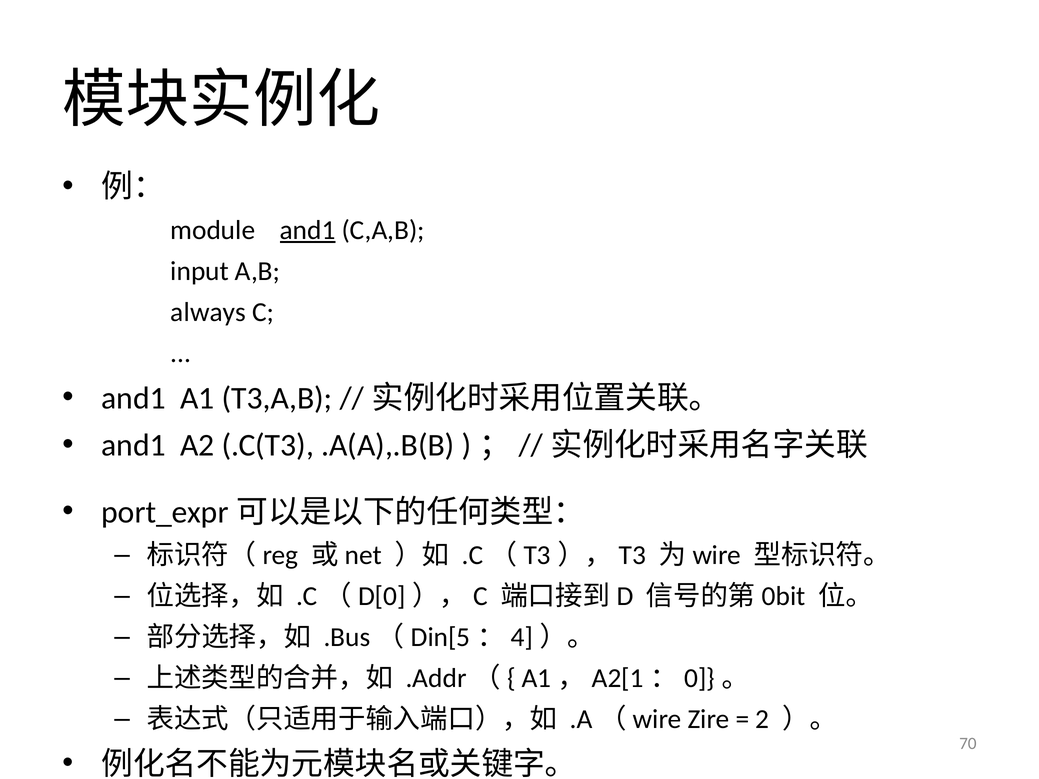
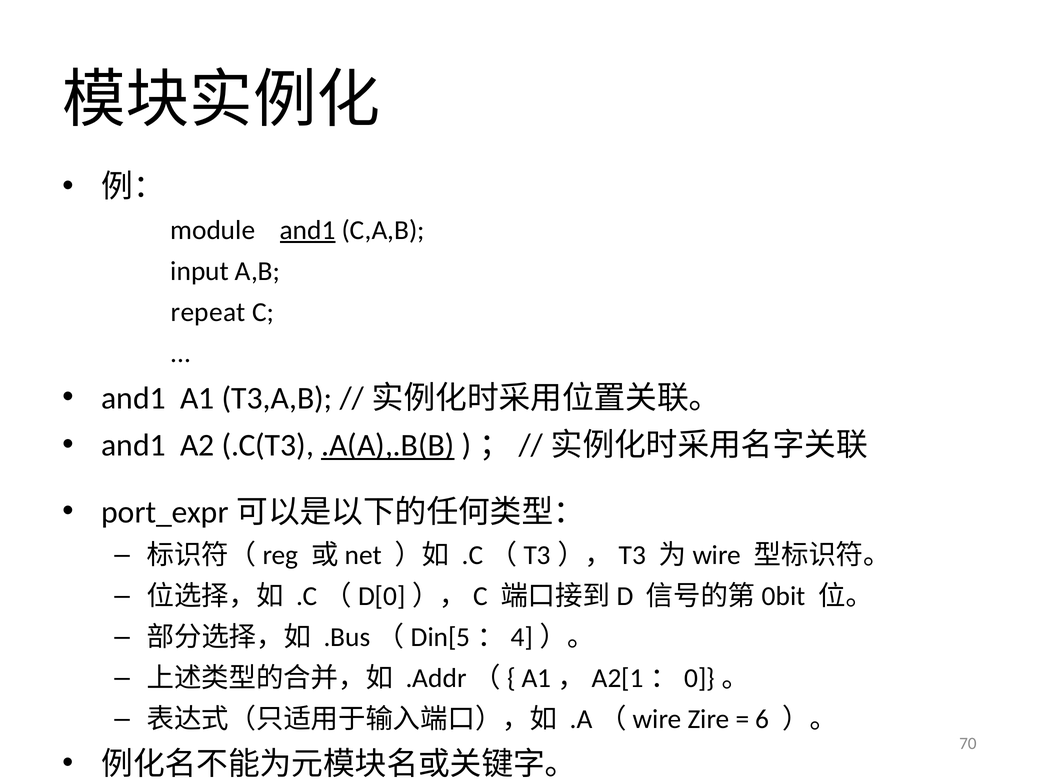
always: always -> repeat
.A(A),.B(B underline: none -> present
2: 2 -> 6
